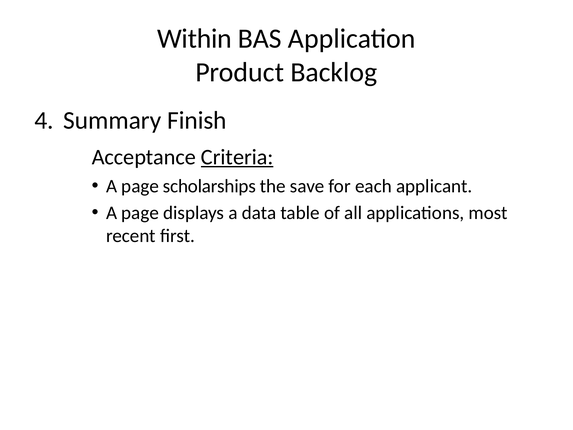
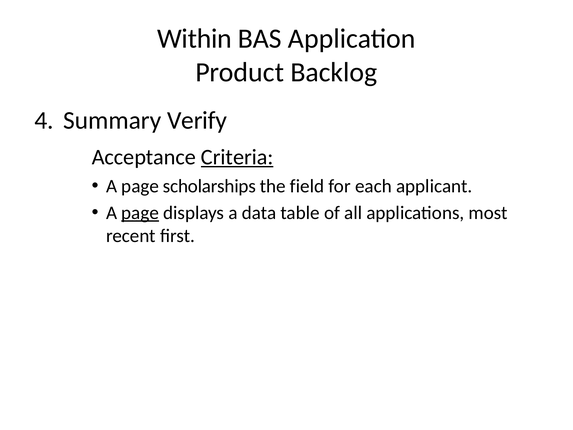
Finish: Finish -> Verify
save: save -> field
page at (140, 213) underline: none -> present
